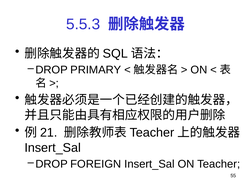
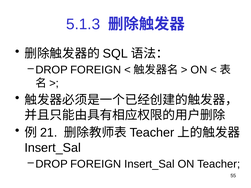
5.5.3: 5.5.3 -> 5.1.3
PRIMARY at (96, 70): PRIMARY -> FOREIGN
